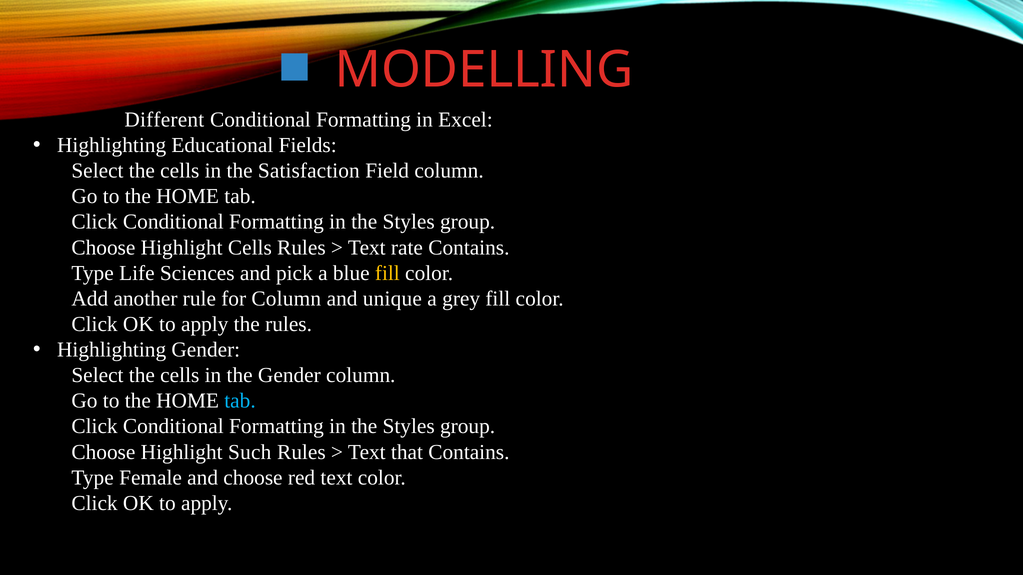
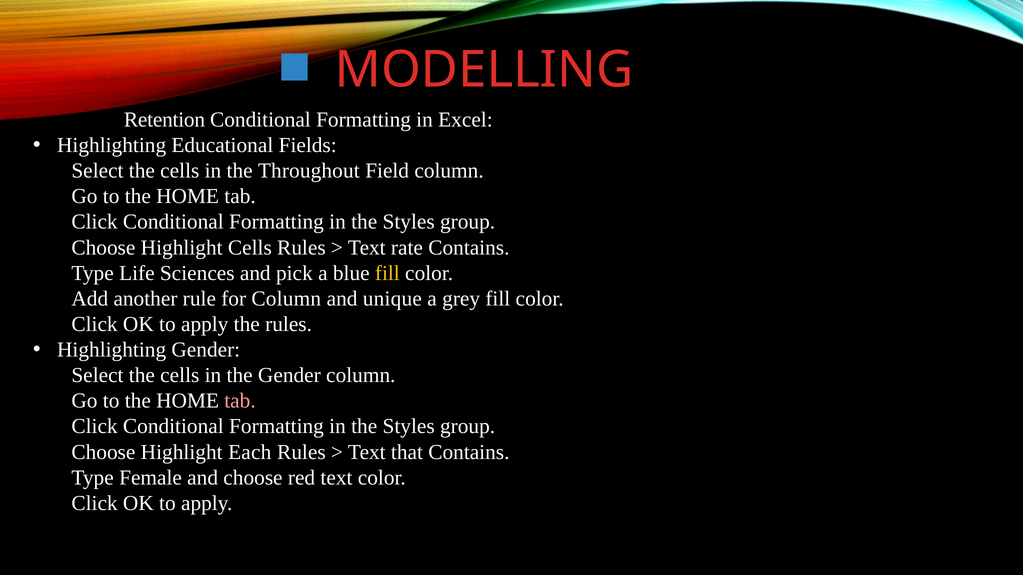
Different: Different -> Retention
Satisfaction: Satisfaction -> Throughout
tab at (240, 401) colour: light blue -> pink
Such: Such -> Each
